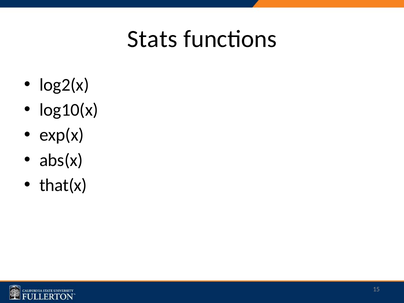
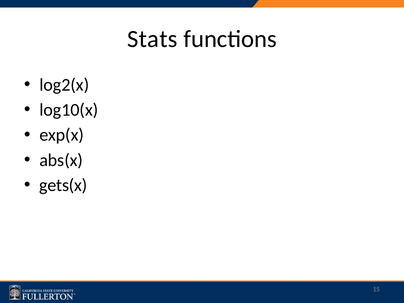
that(x: that(x -> gets(x
